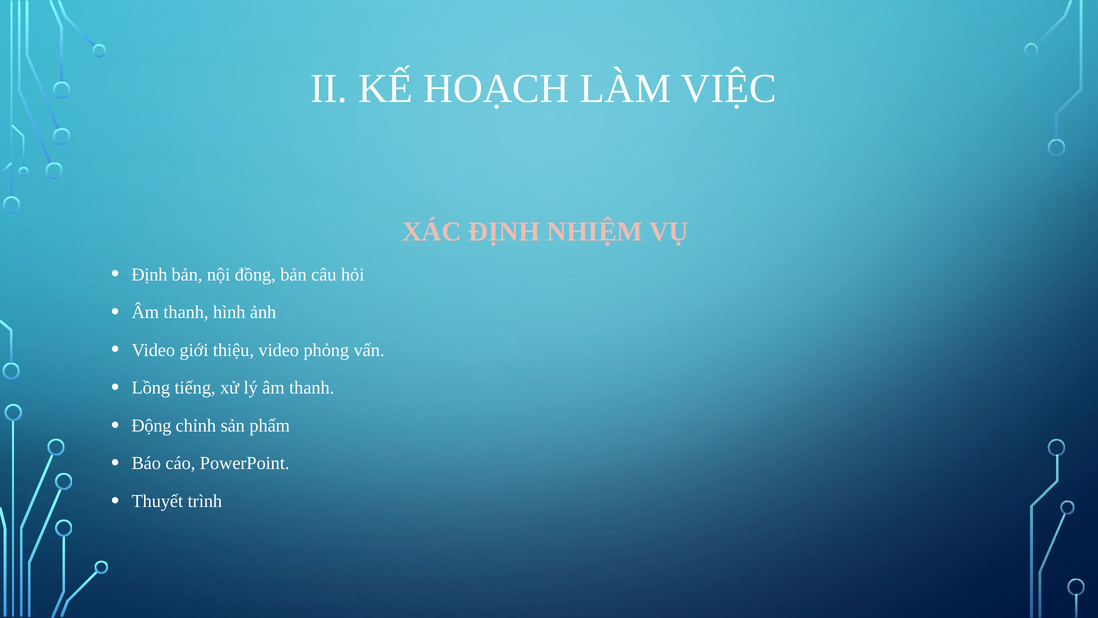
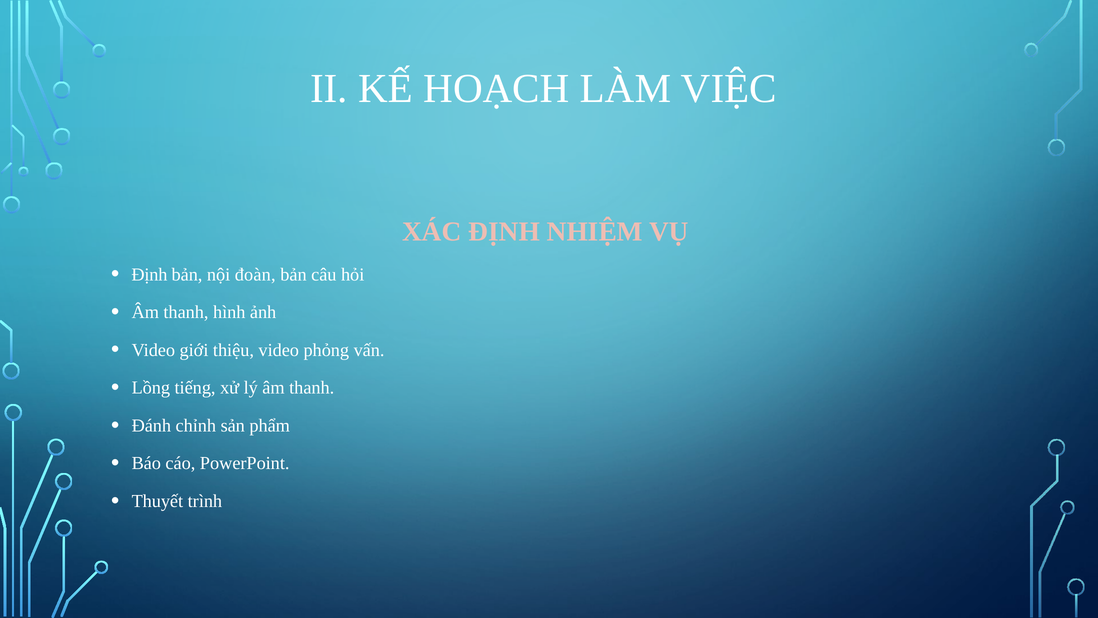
đồng: đồng -> đoàn
Động: Động -> Đánh
